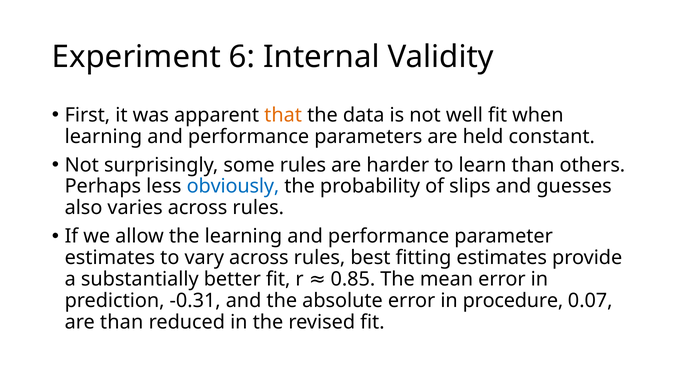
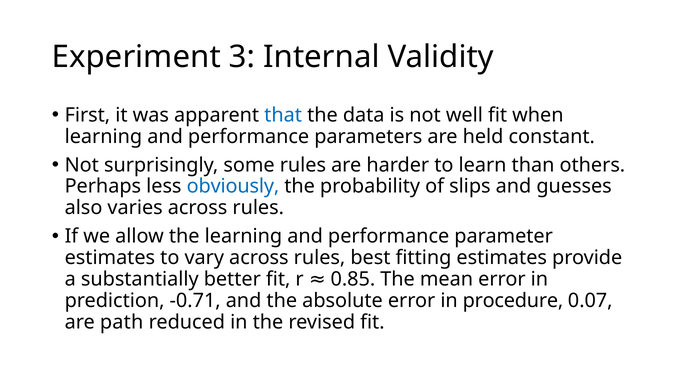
6: 6 -> 3
that colour: orange -> blue
-0.31: -0.31 -> -0.71
are than: than -> path
